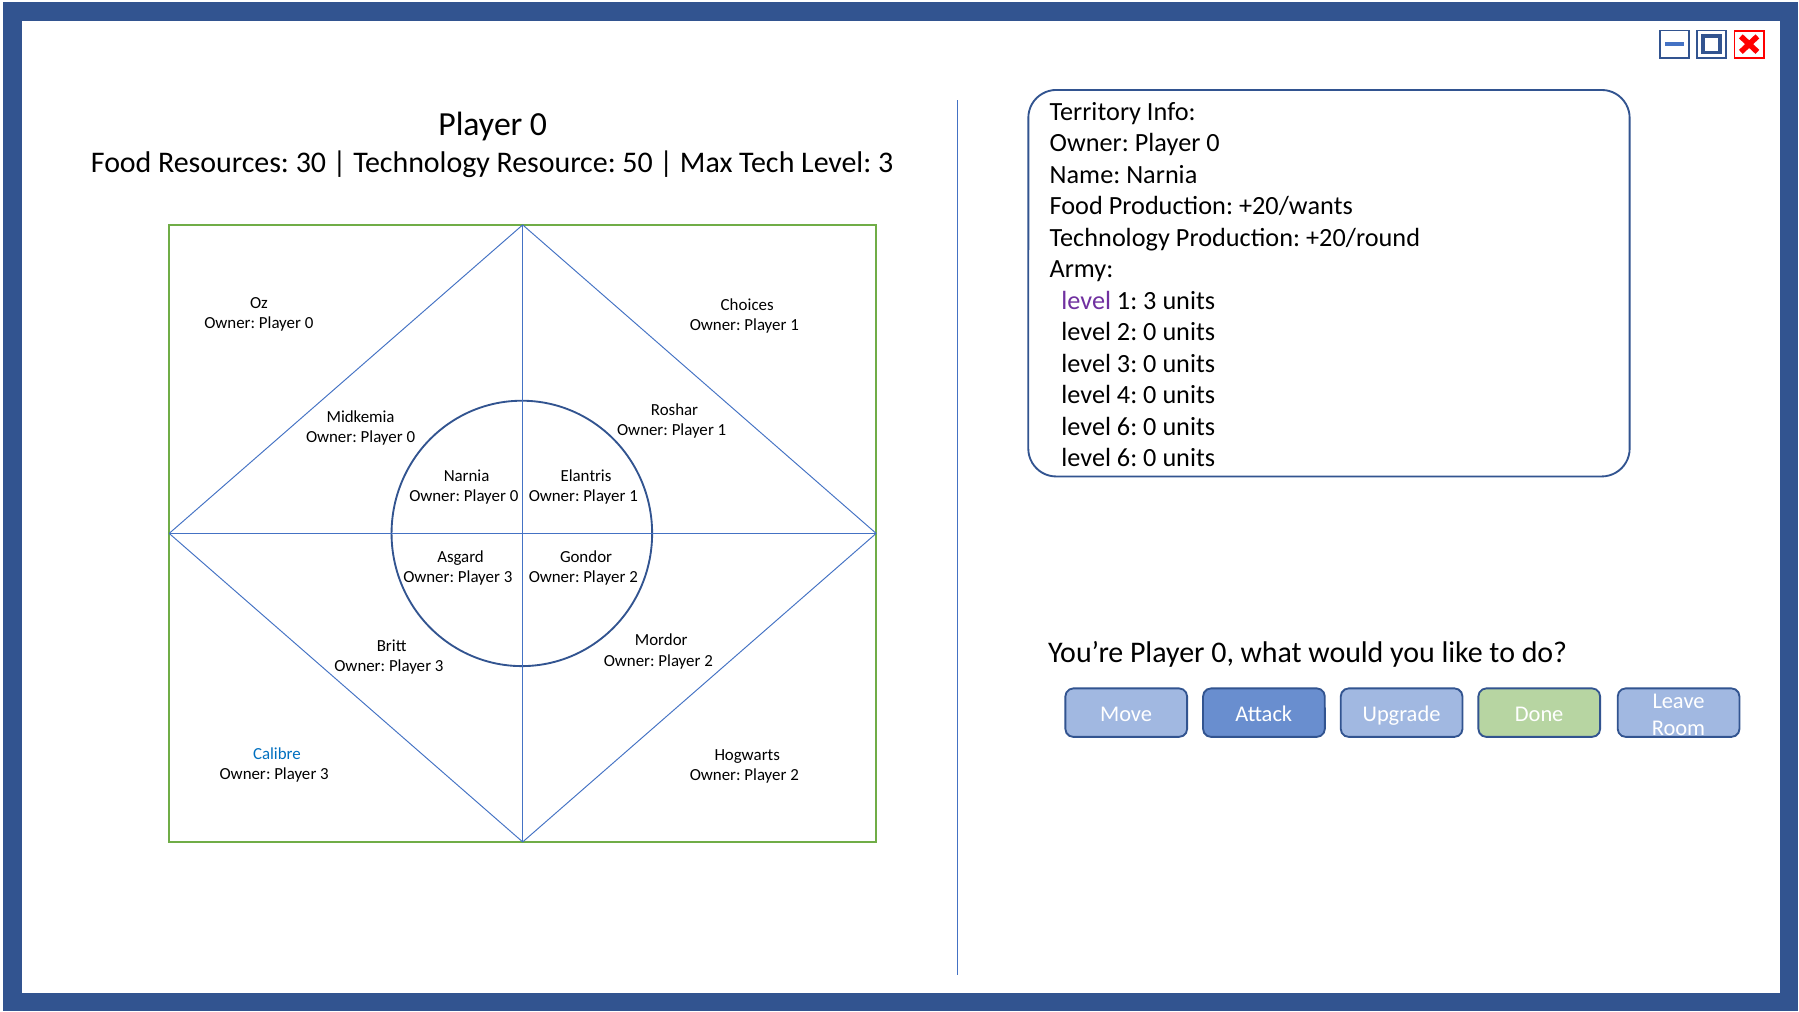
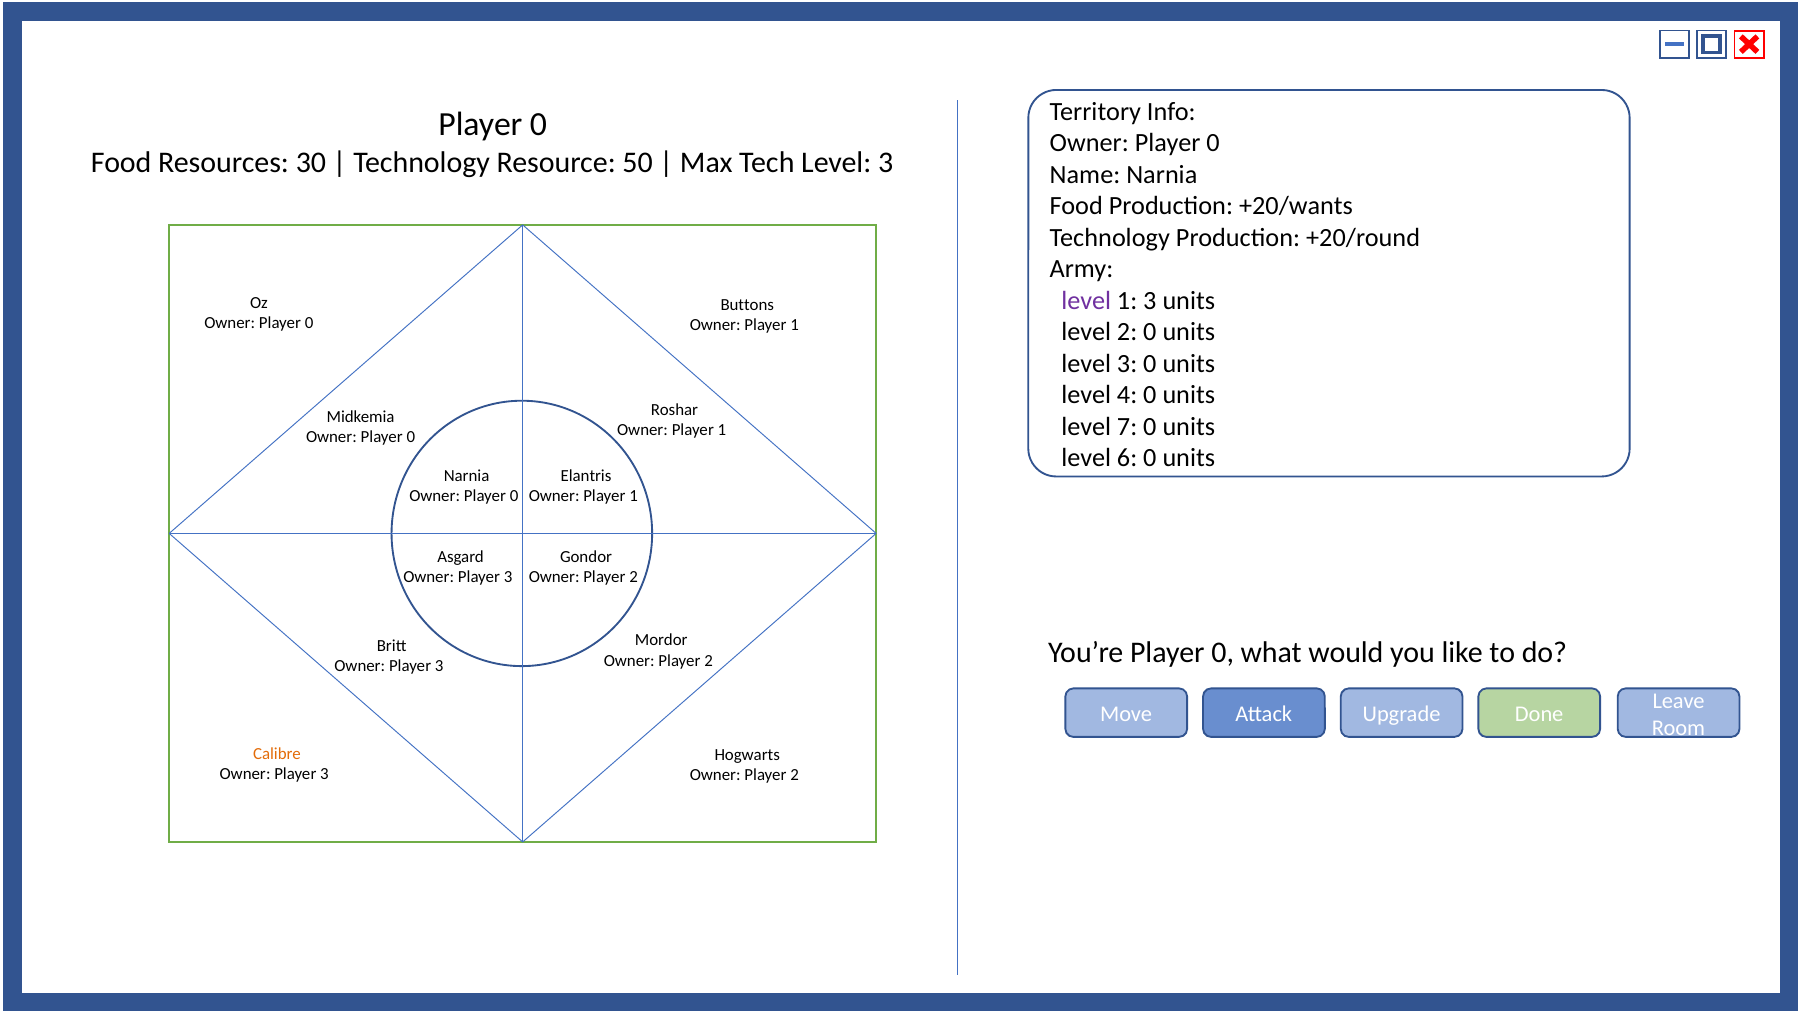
Choices: Choices -> Buttons
6 at (1127, 427): 6 -> 7
Calibre colour: blue -> orange
